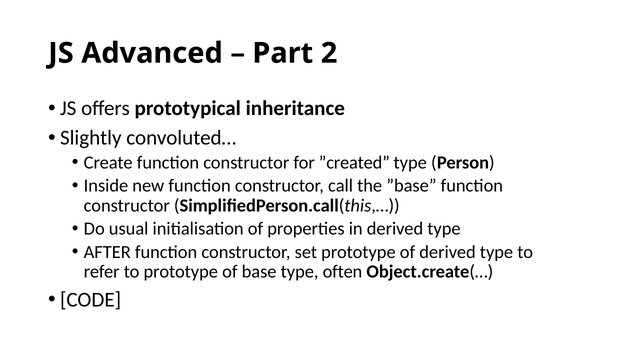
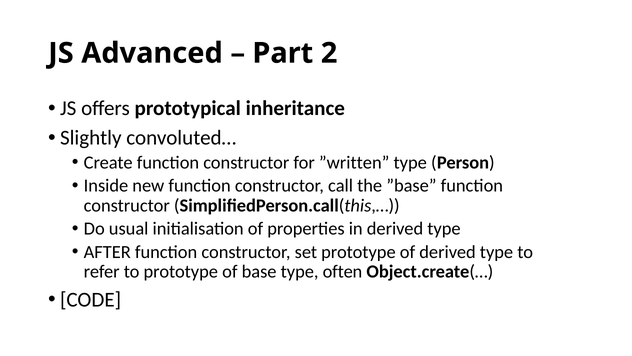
”created: ”created -> ”written
